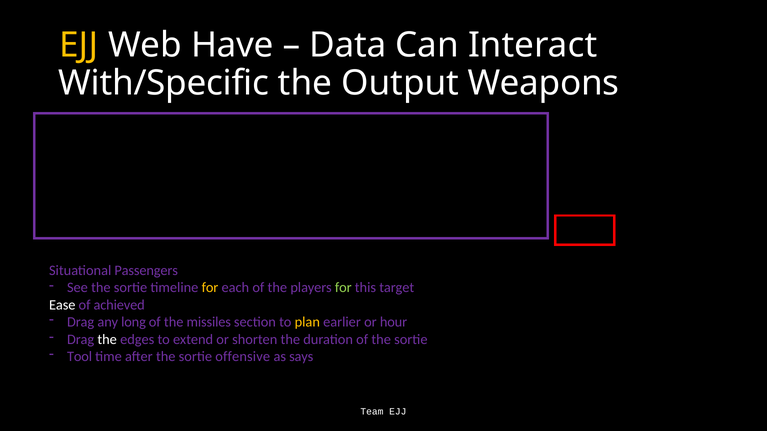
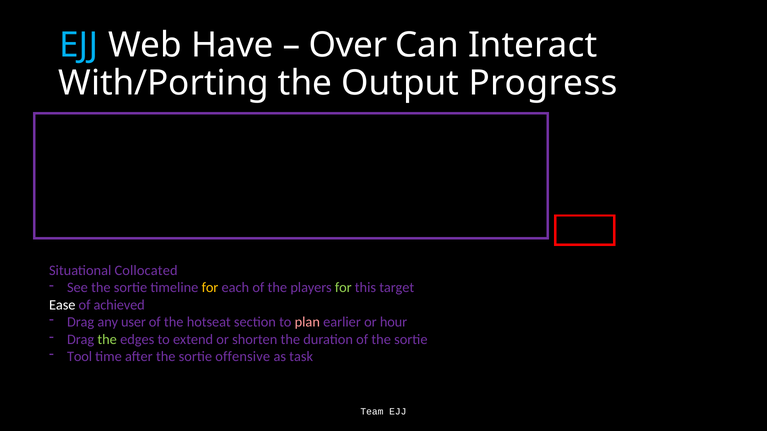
EJJ at (79, 45) colour: yellow -> light blue
Data: Data -> Over
With/Specific: With/Specific -> With/Porting
Weapons: Weapons -> Progress
Passengers: Passengers -> Collocated
long: long -> user
missiles: missiles -> hotseat
plan colour: yellow -> pink
the at (107, 340) colour: white -> light green
says: says -> task
